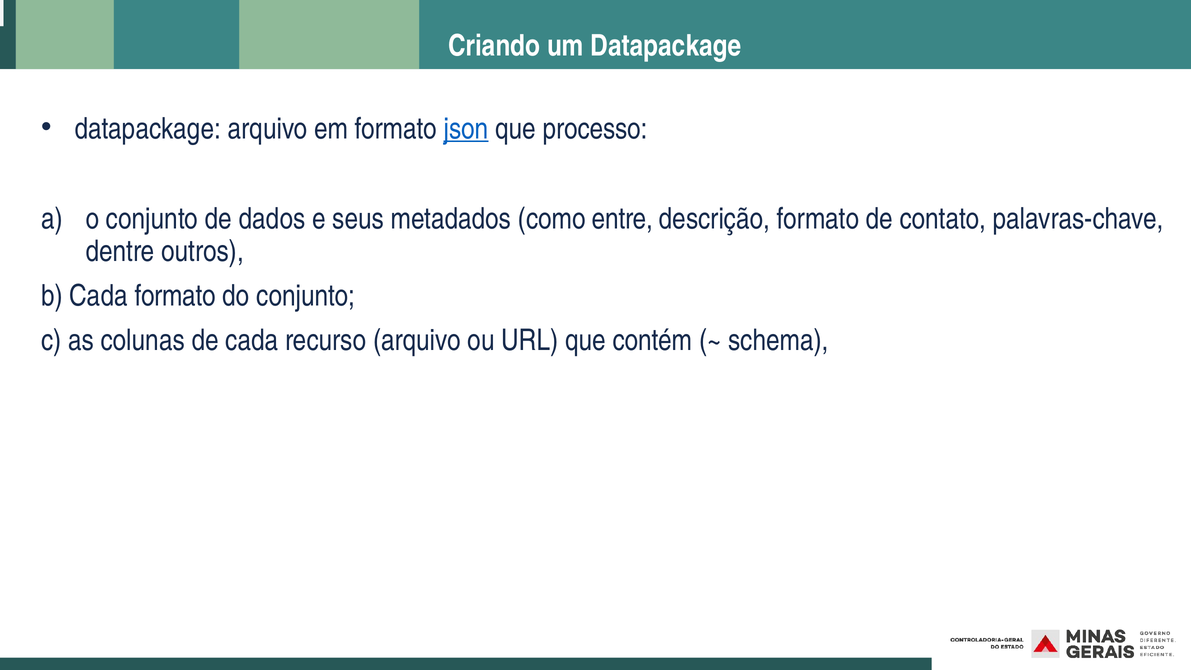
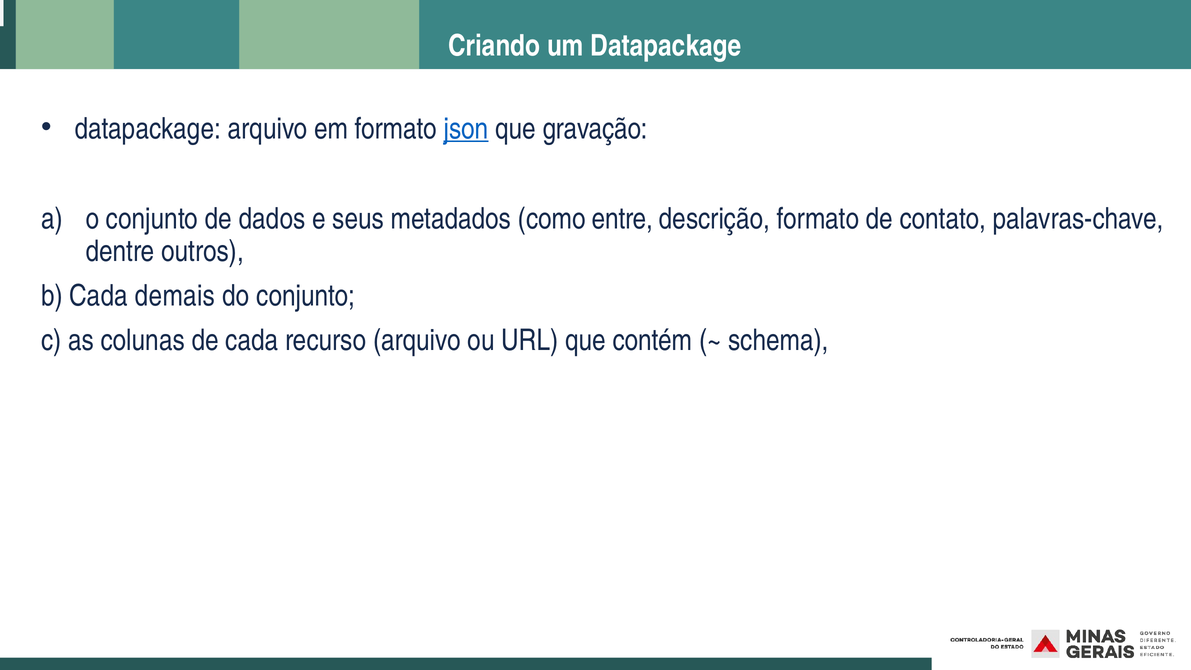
processo: processo -> gravação
Cada formato: formato -> demais
